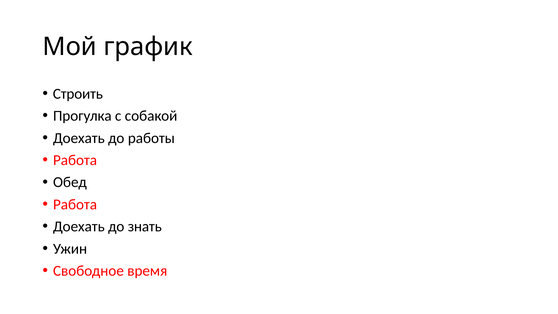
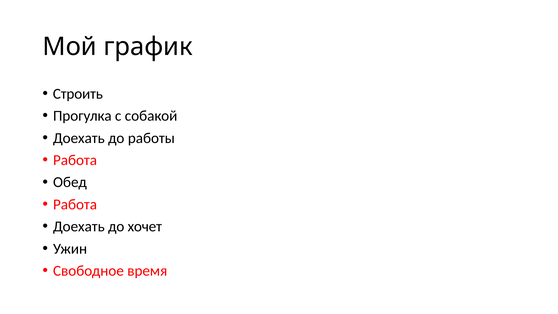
знать: знать -> хочет
